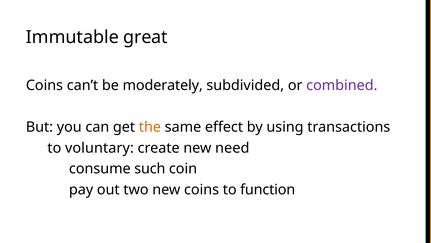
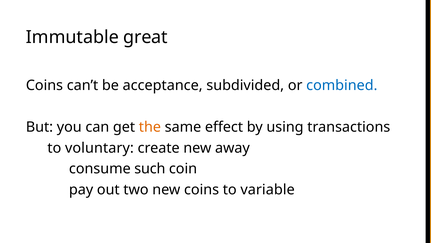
moderately: moderately -> acceptance
combined colour: purple -> blue
need: need -> away
function: function -> variable
